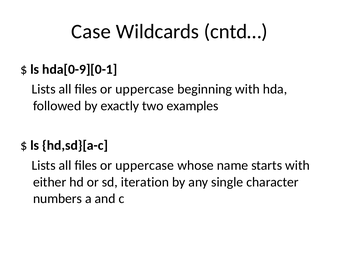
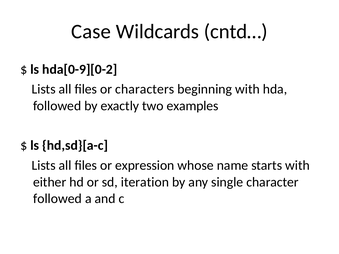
hda[0-9][0-1: hda[0-9][0-1 -> hda[0-9][0-2
uppercase at (145, 89): uppercase -> characters
uppercase at (145, 166): uppercase -> expression
numbers at (58, 199): numbers -> followed
